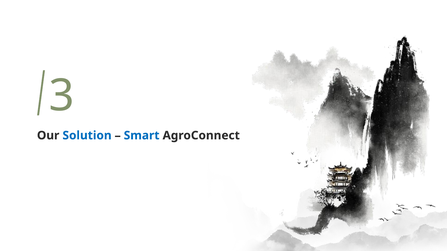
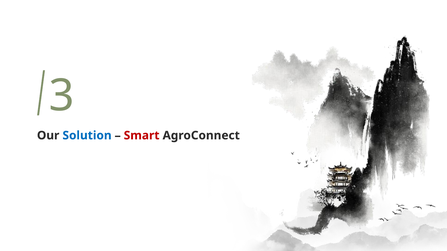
Smart colour: blue -> red
